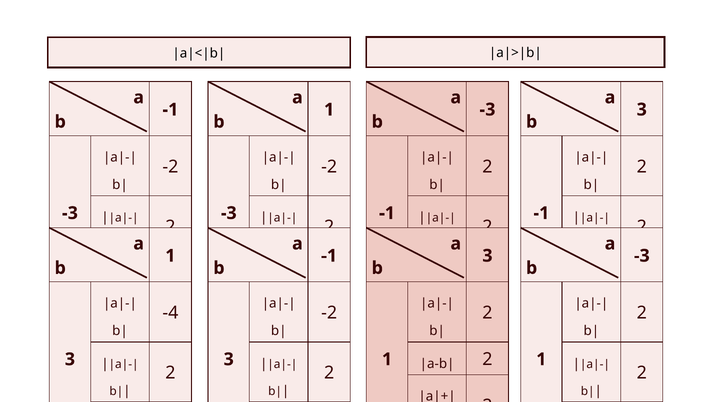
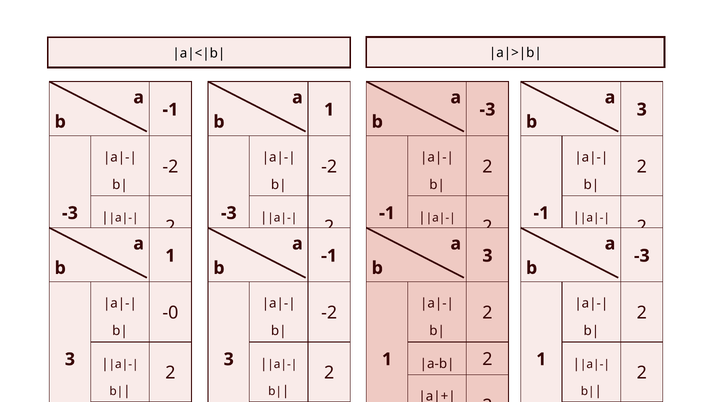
-4: -4 -> -0
